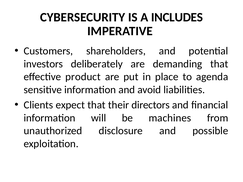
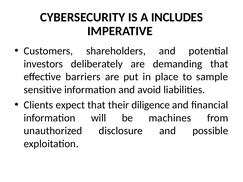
product: product -> barriers
agenda: agenda -> sample
directors: directors -> diligence
